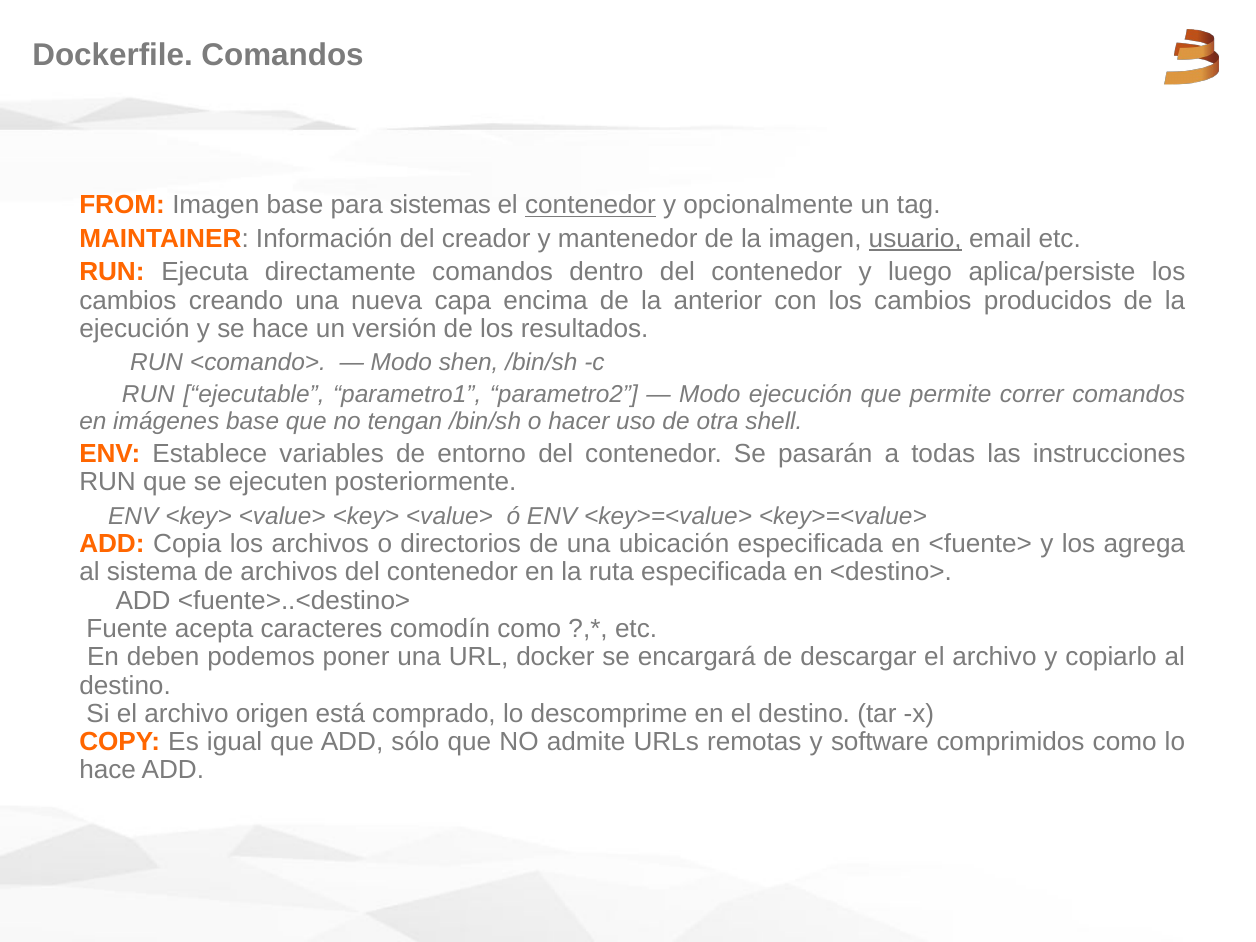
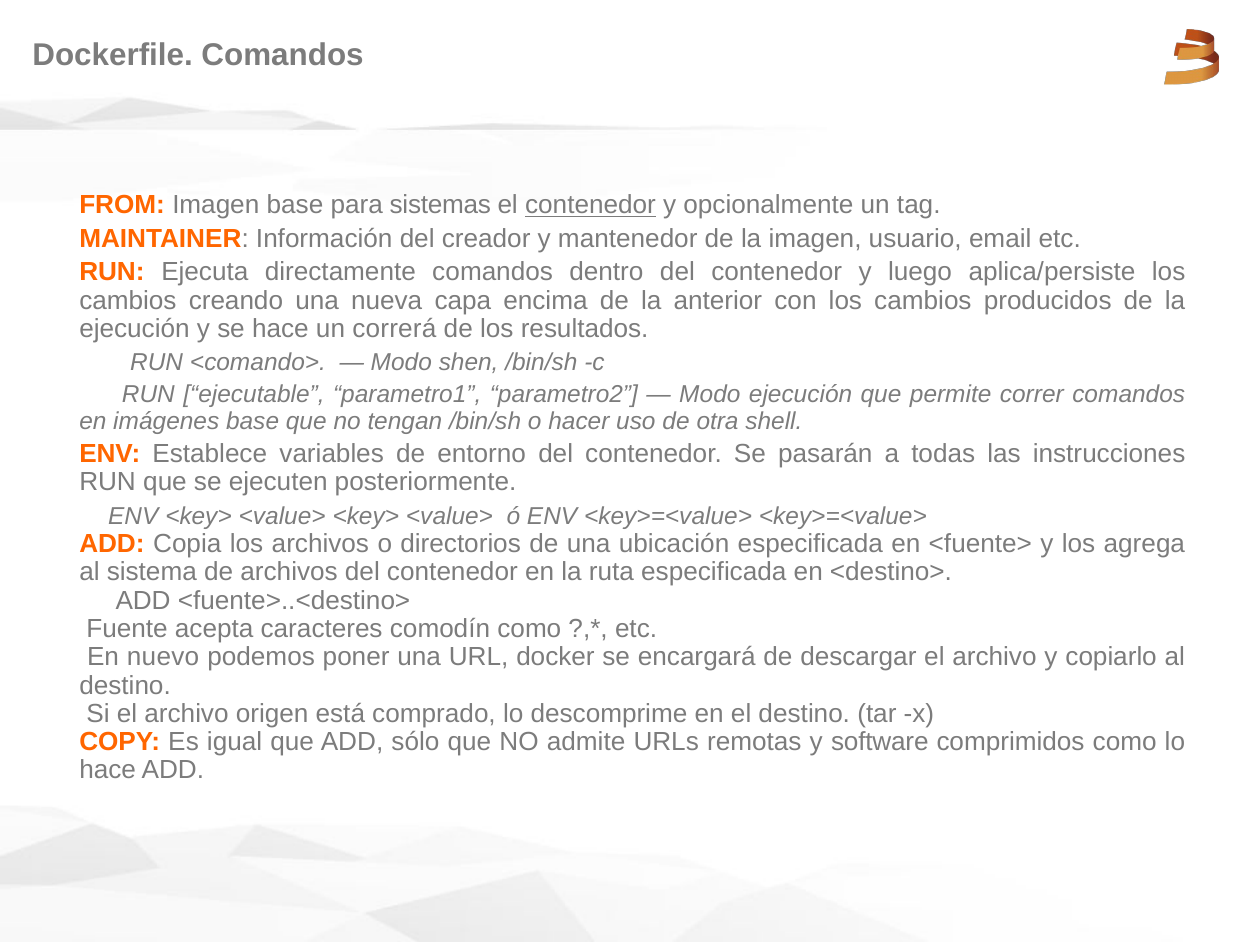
usuario underline: present -> none
versión: versión -> correrá
deben: deben -> nuevo
